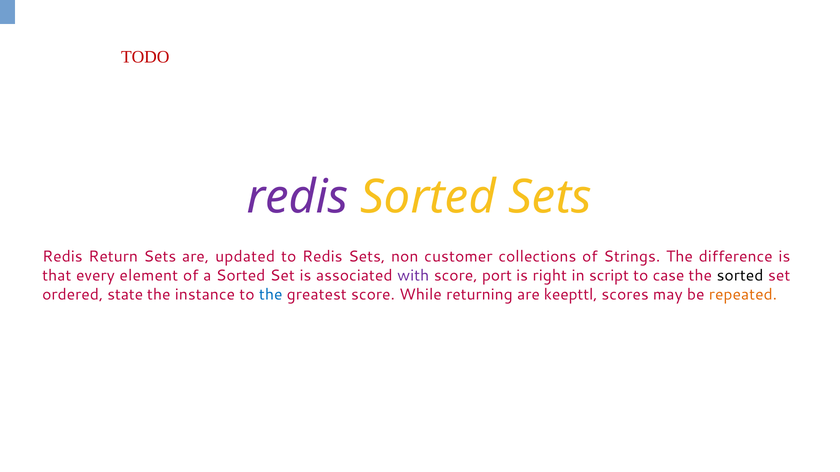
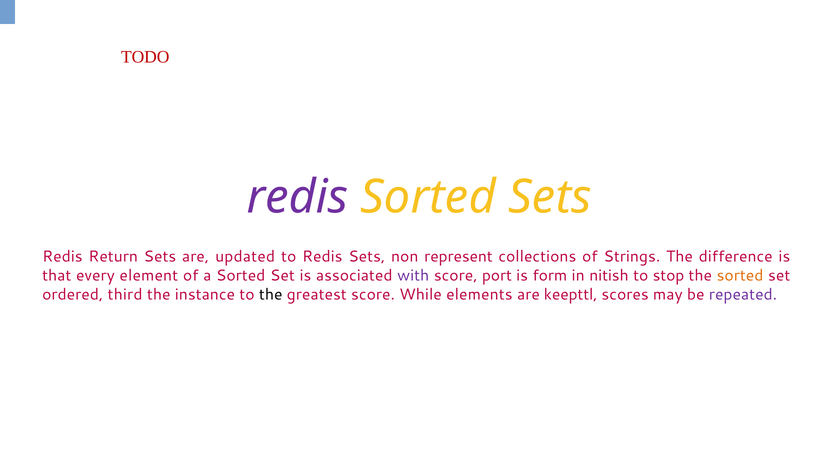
customer: customer -> represent
right: right -> form
script: script -> nitish
case: case -> stop
sorted at (740, 276) colour: black -> orange
state: state -> third
the at (271, 295) colour: blue -> black
returning: returning -> elements
repeated colour: orange -> purple
